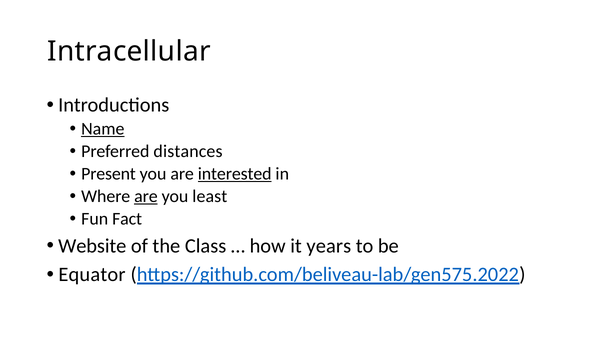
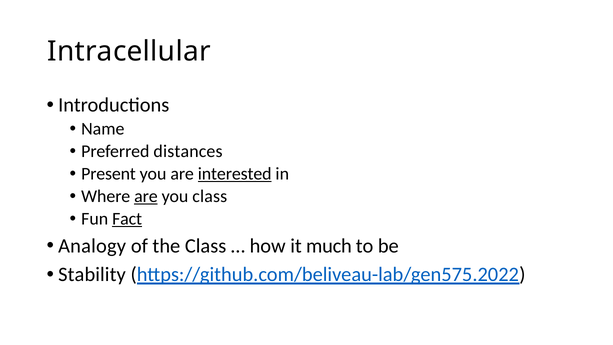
Name underline: present -> none
you least: least -> class
Fact underline: none -> present
Website: Website -> Analogy
years: years -> much
Equator: Equator -> Stability
